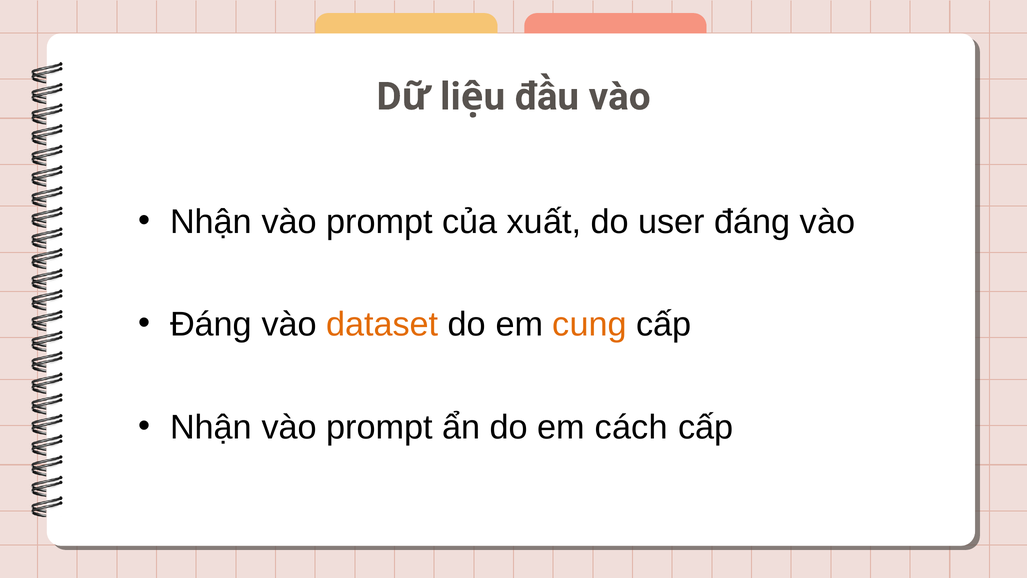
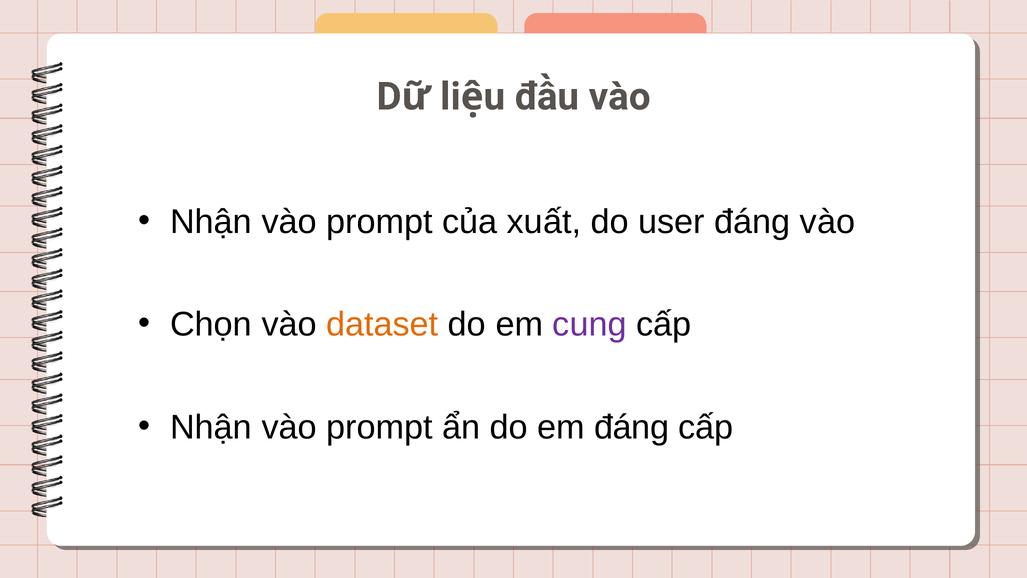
Đáng at (211, 324): Đáng -> Chọn
cung colour: orange -> purple
em cách: cách -> đáng
